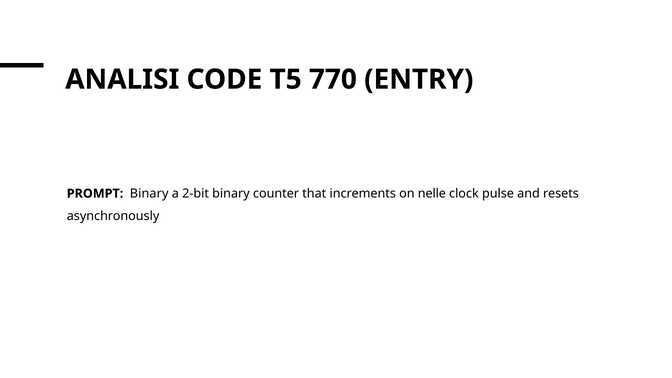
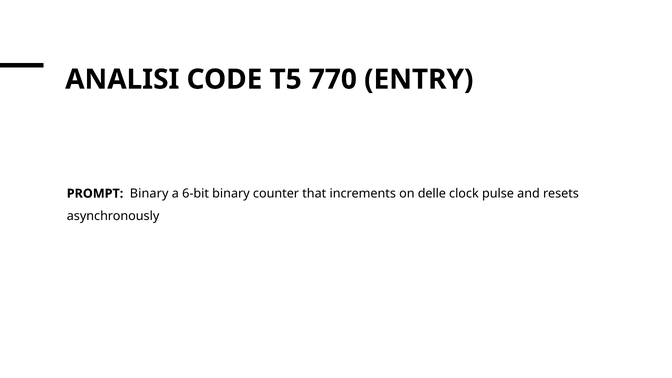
2-bit: 2-bit -> 6-bit
nelle: nelle -> delle
